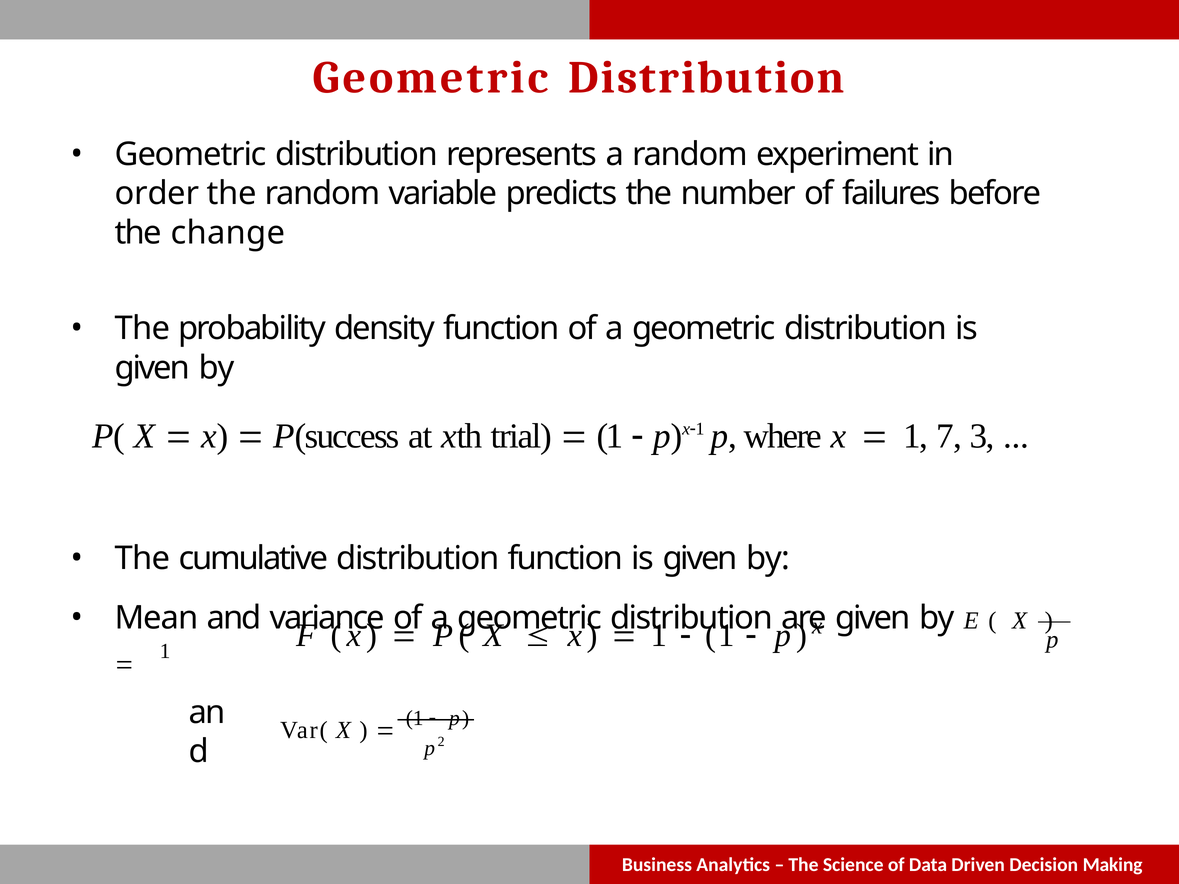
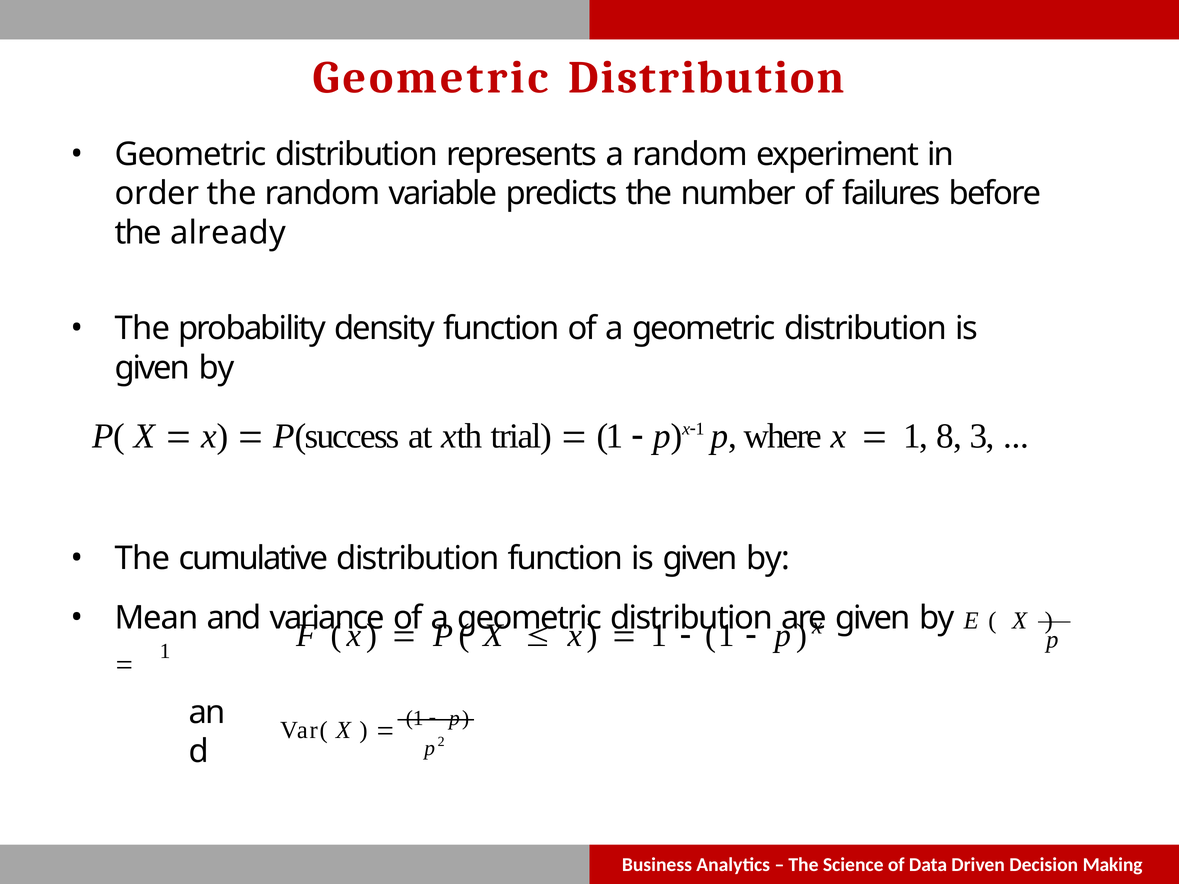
change: change -> already
7: 7 -> 8
